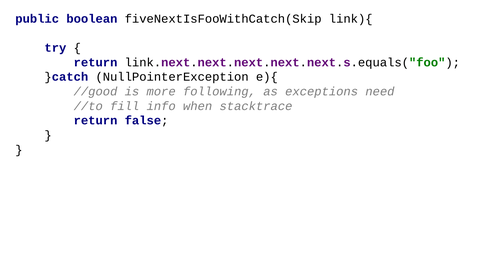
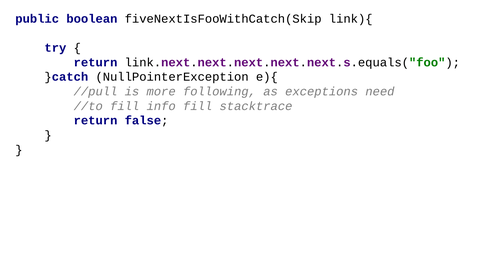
//good: //good -> //pull
info when: when -> fill
